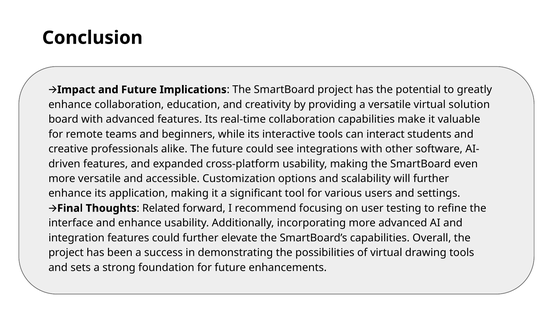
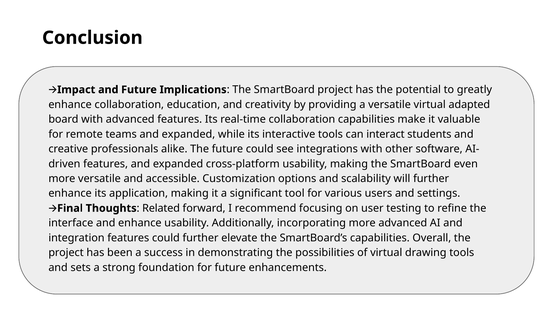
solution: solution -> adapted
teams and beginners: beginners -> expanded
